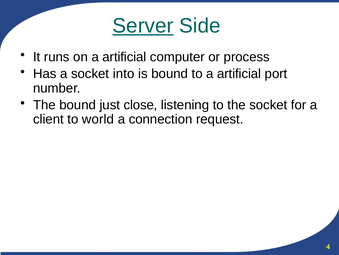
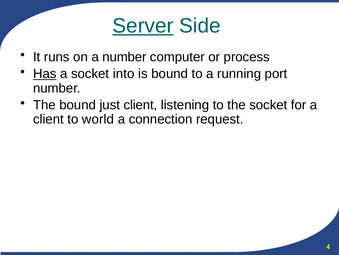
on a artificial: artificial -> number
Has underline: none -> present
to a artificial: artificial -> running
just close: close -> client
